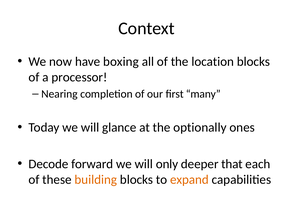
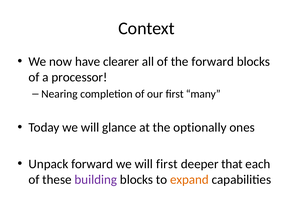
boxing: boxing -> clearer
the location: location -> forward
Decode: Decode -> Unpack
will only: only -> first
building colour: orange -> purple
